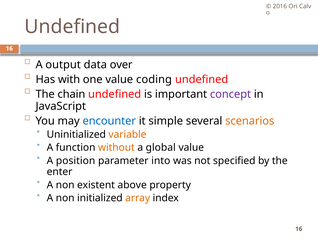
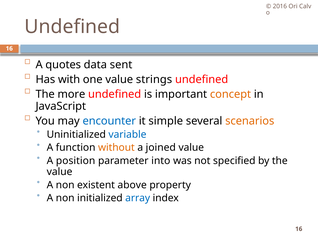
output: output -> quotes
over: over -> sent
coding: coding -> strings
chain: chain -> more
concept colour: purple -> orange
variable colour: orange -> blue
global: global -> joined
enter at (60, 171): enter -> value
array colour: orange -> blue
